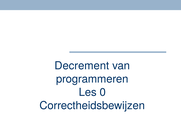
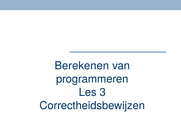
Decrement: Decrement -> Berekenen
0: 0 -> 3
